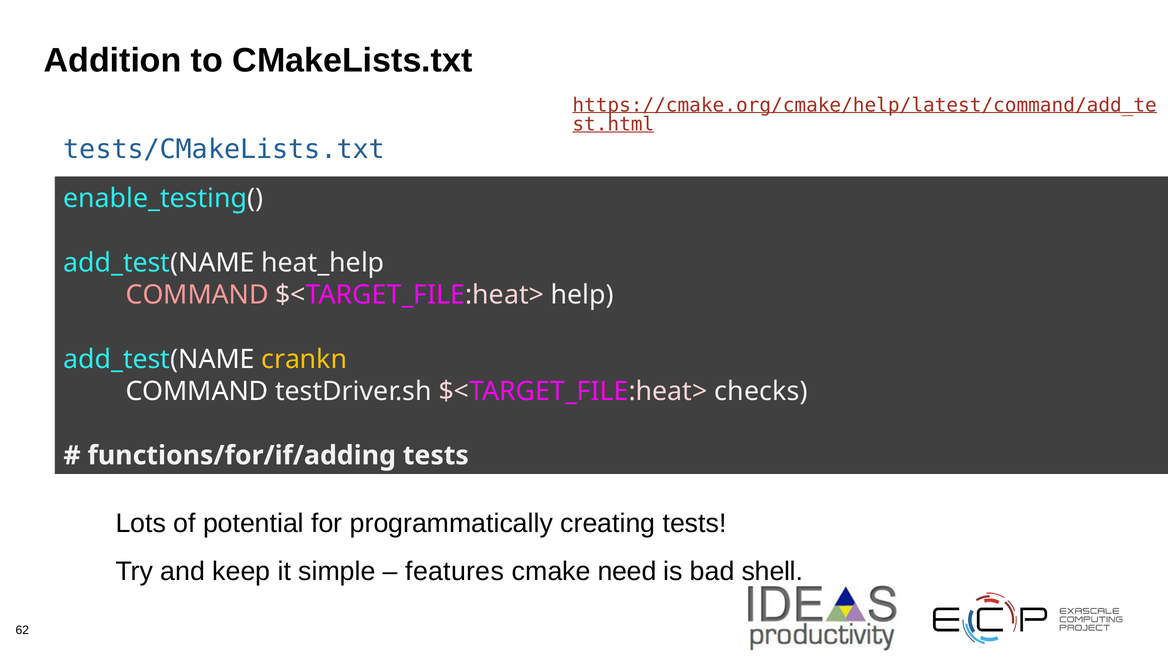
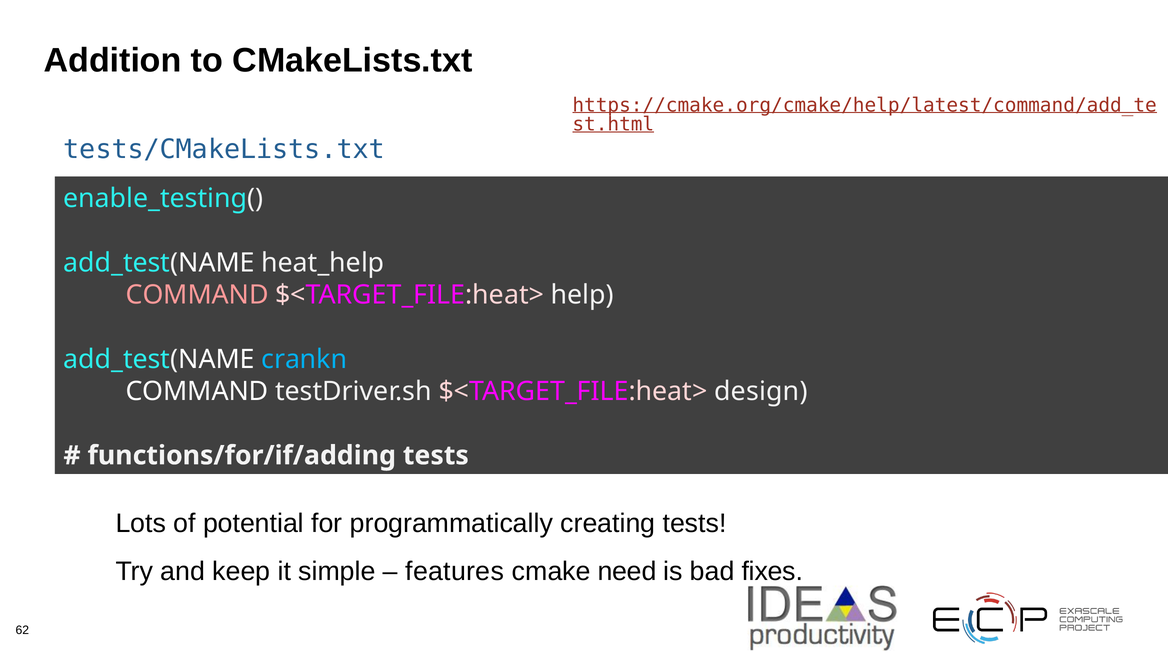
crankn colour: yellow -> light blue
checks: checks -> design
shell: shell -> fixes
